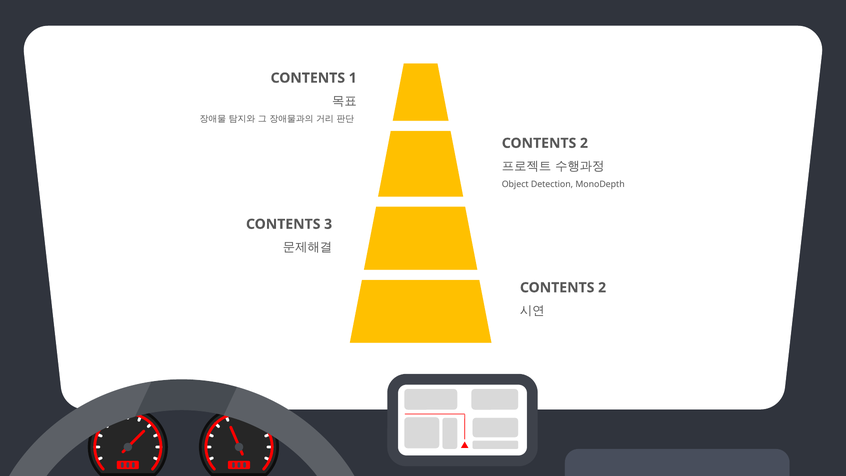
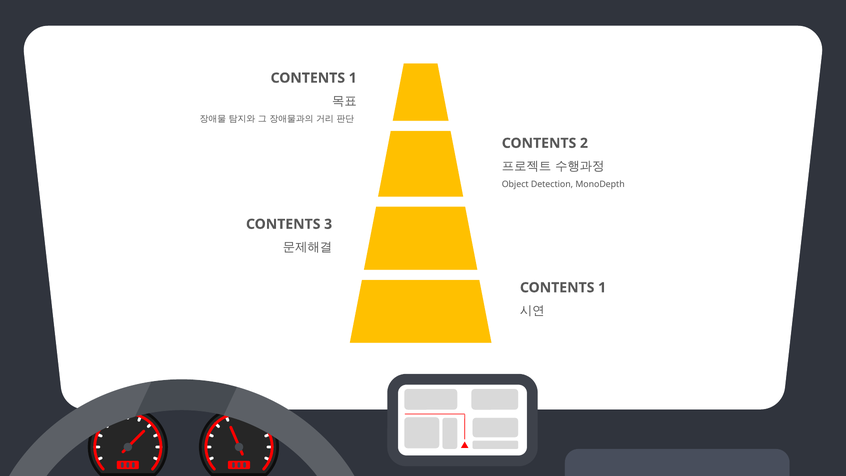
2 at (602, 288): 2 -> 1
